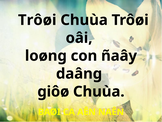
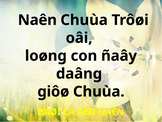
Trôøi at (37, 20): Trôøi -> Naên
